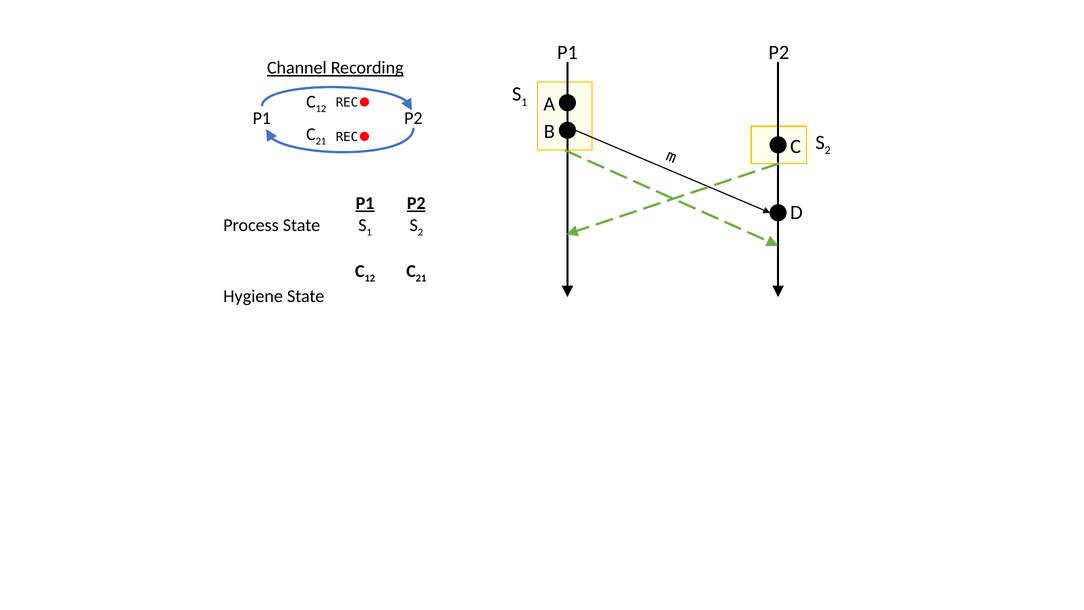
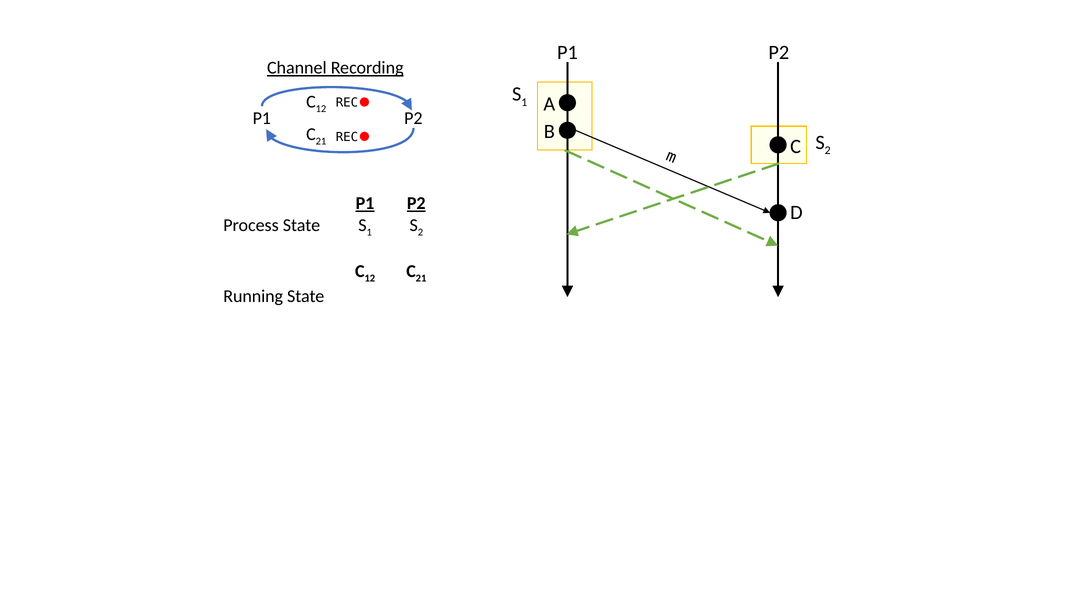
Hygiene: Hygiene -> Running
